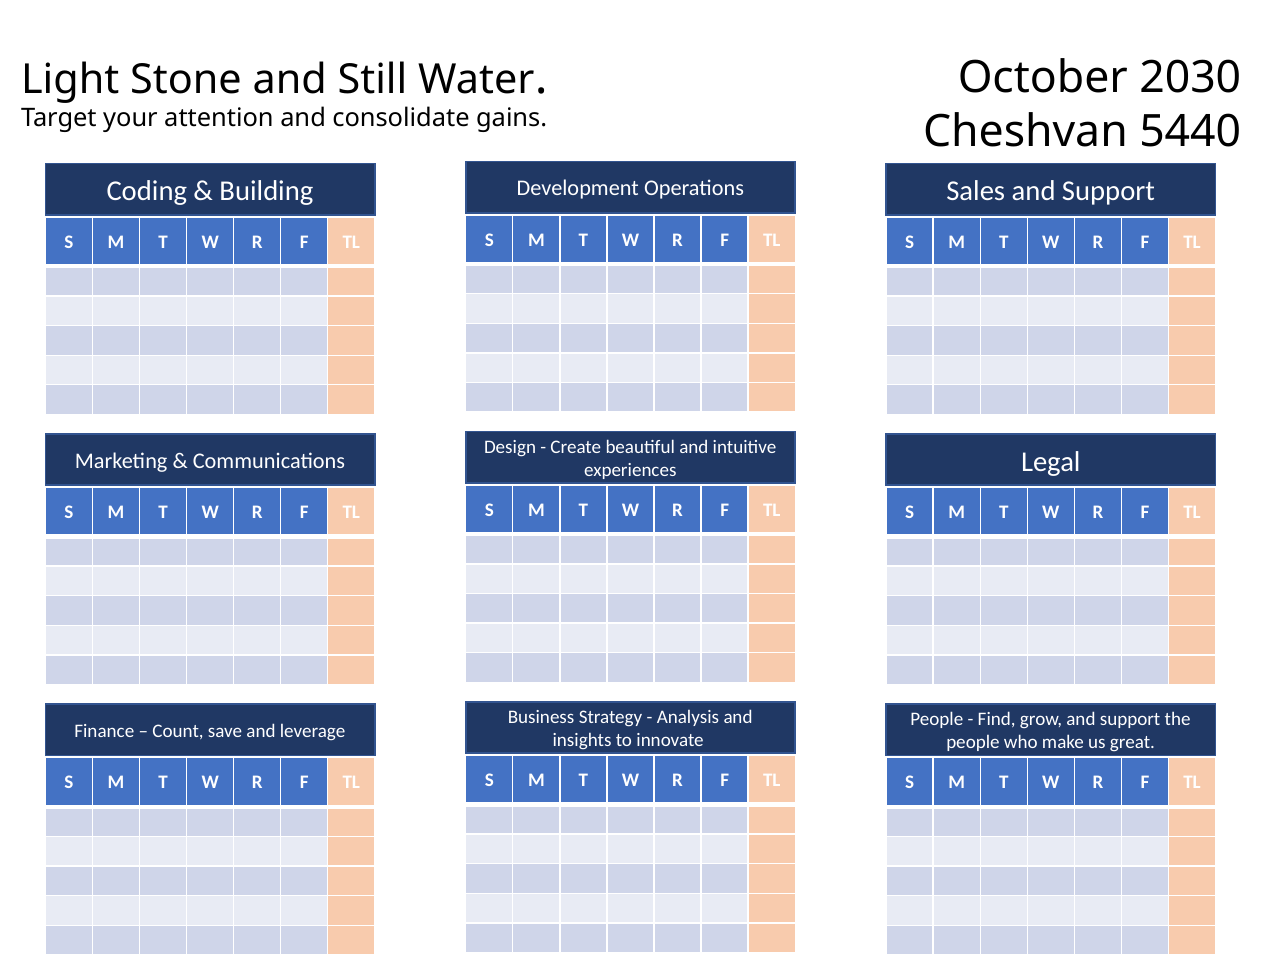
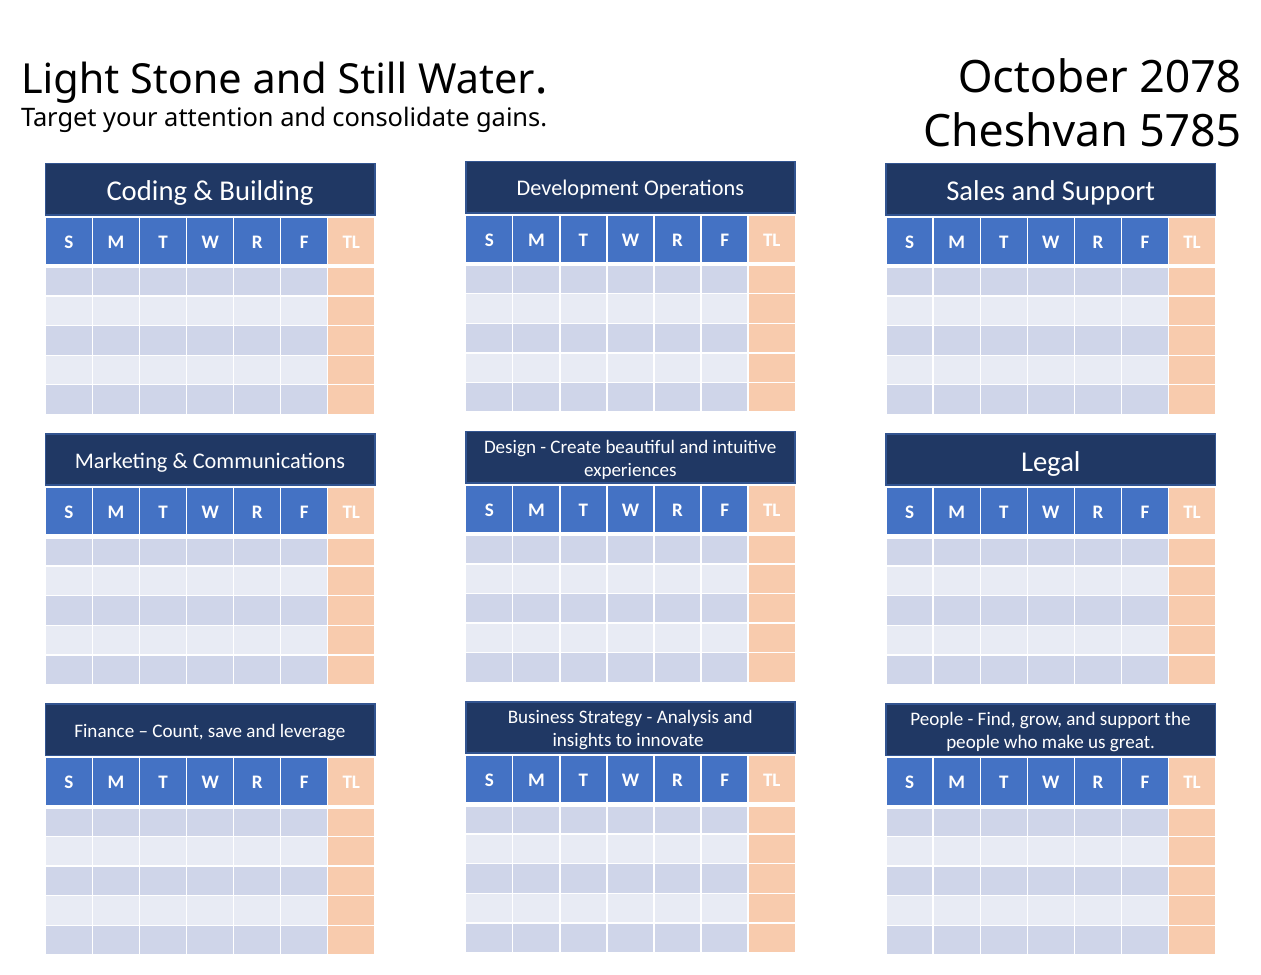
2030: 2030 -> 2078
5440: 5440 -> 5785
